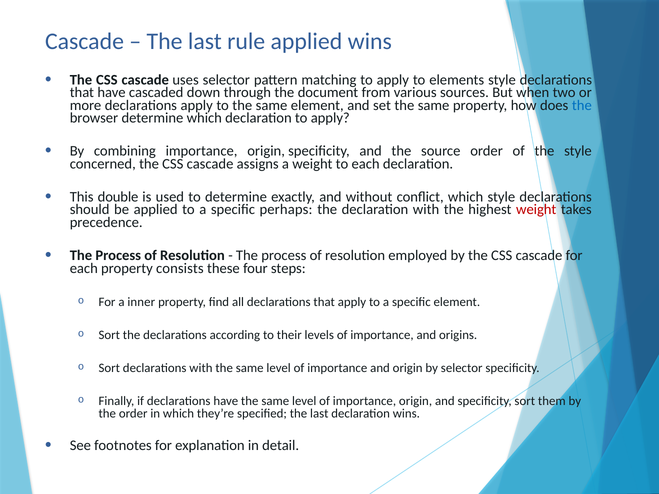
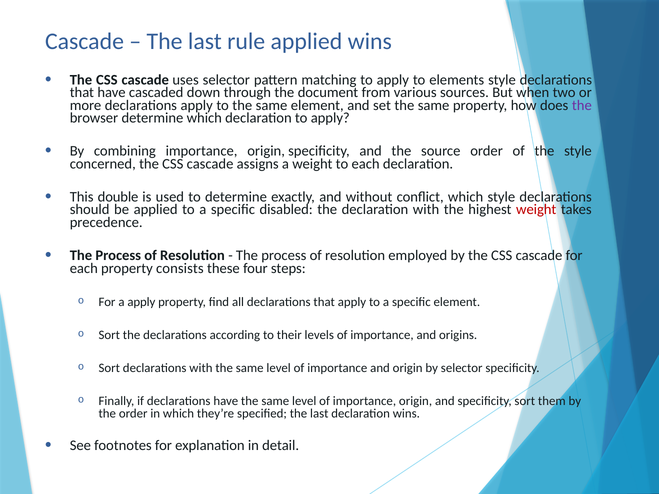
the at (582, 105) colour: blue -> purple
perhaps: perhaps -> disabled
a inner: inner -> apply
